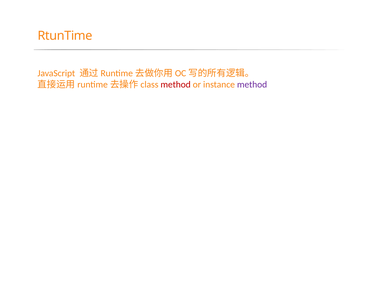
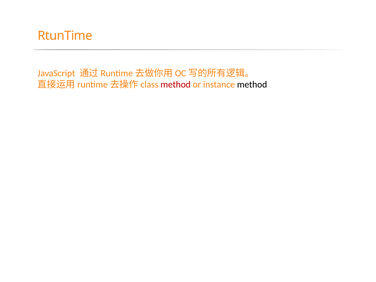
method at (252, 85) colour: purple -> black
